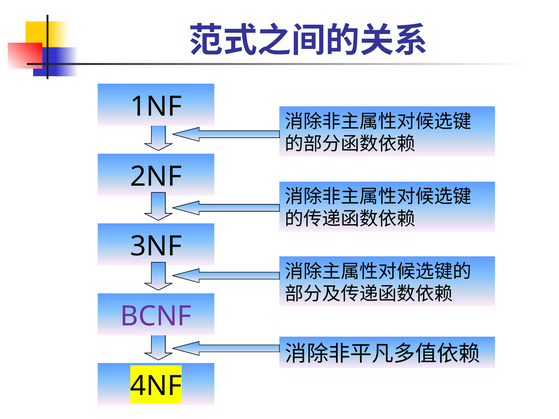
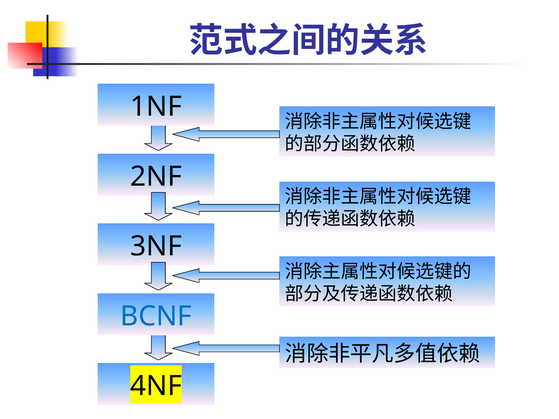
BCNF colour: purple -> blue
